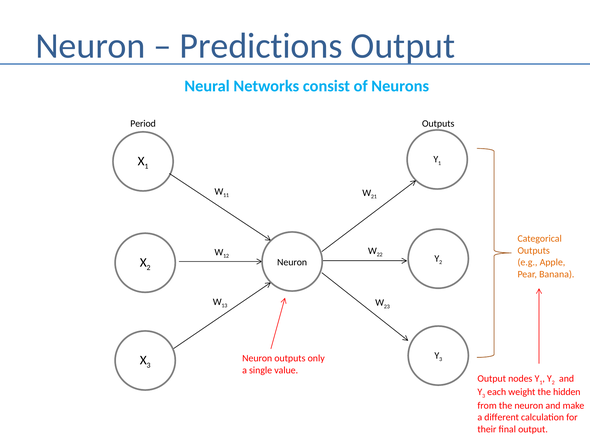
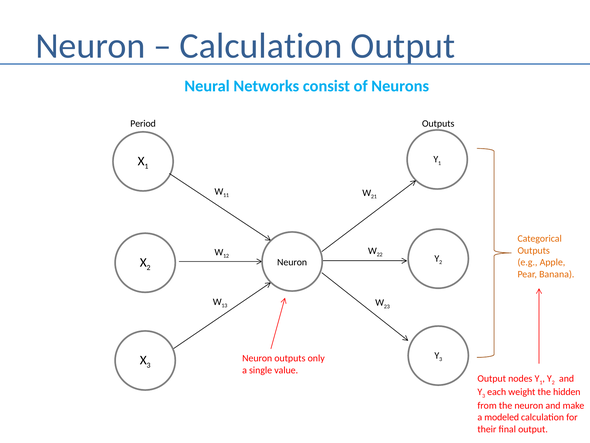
Predictions at (261, 46): Predictions -> Calculation
different: different -> modeled
